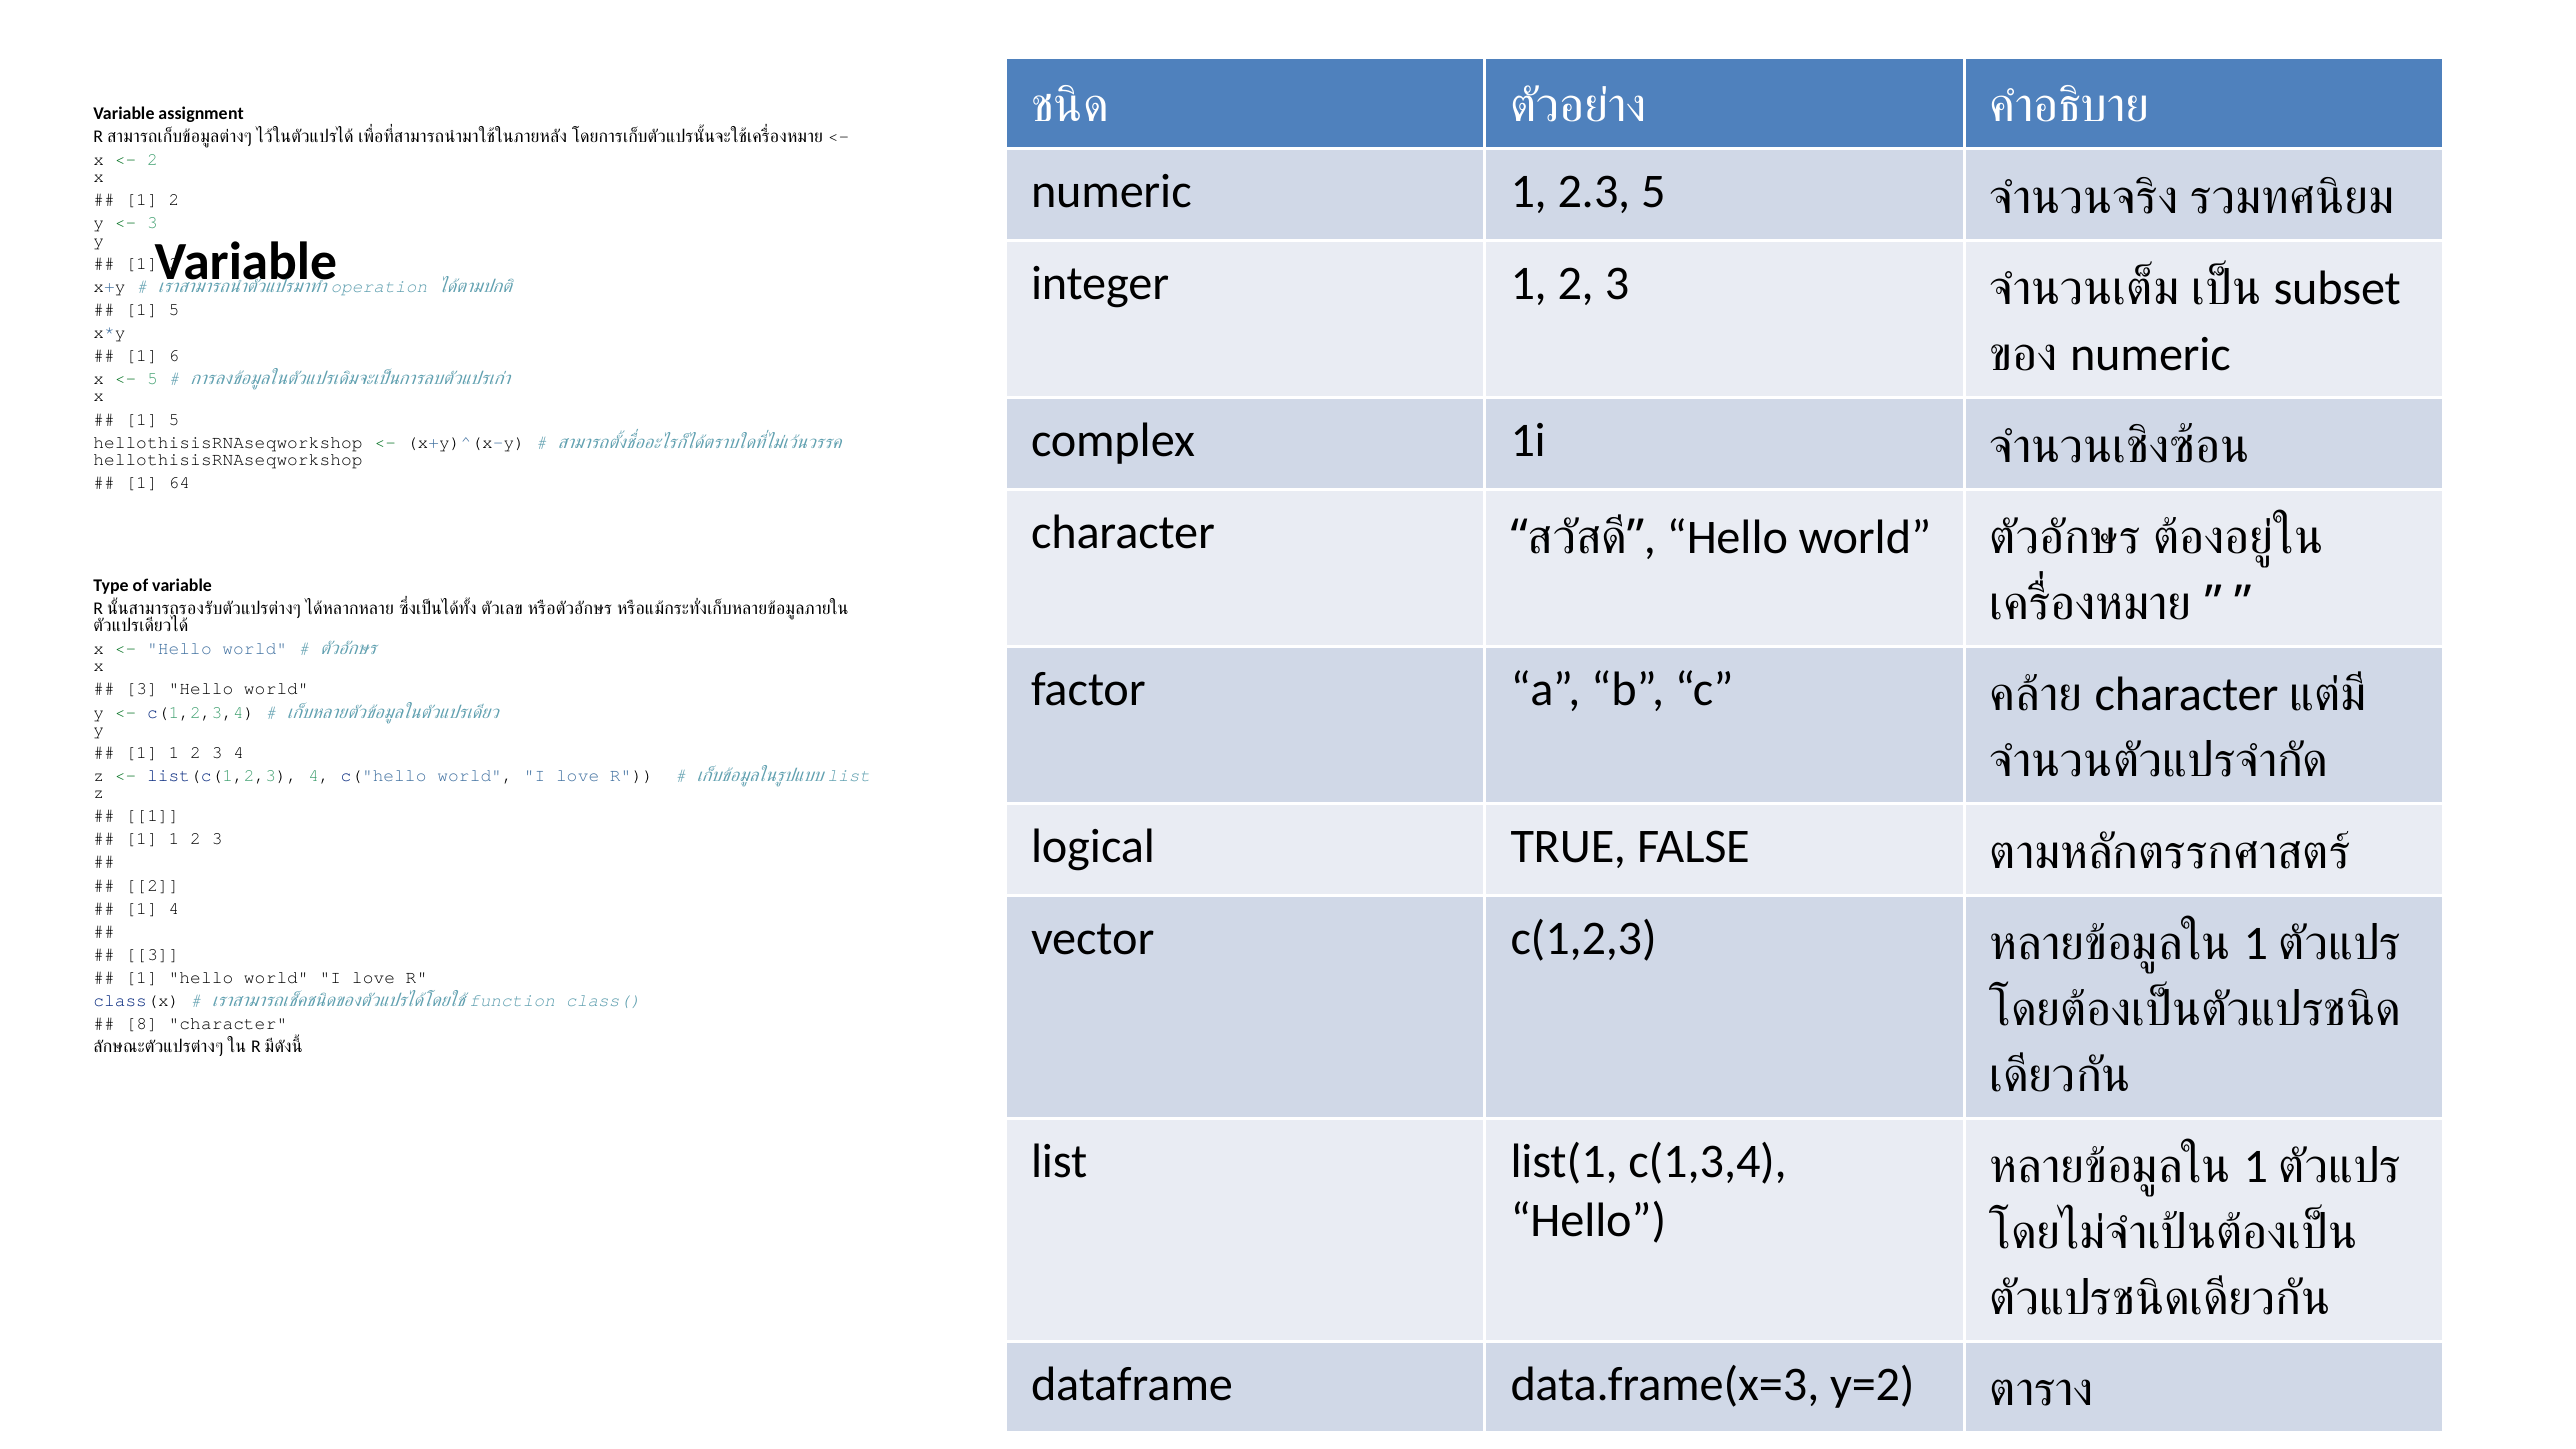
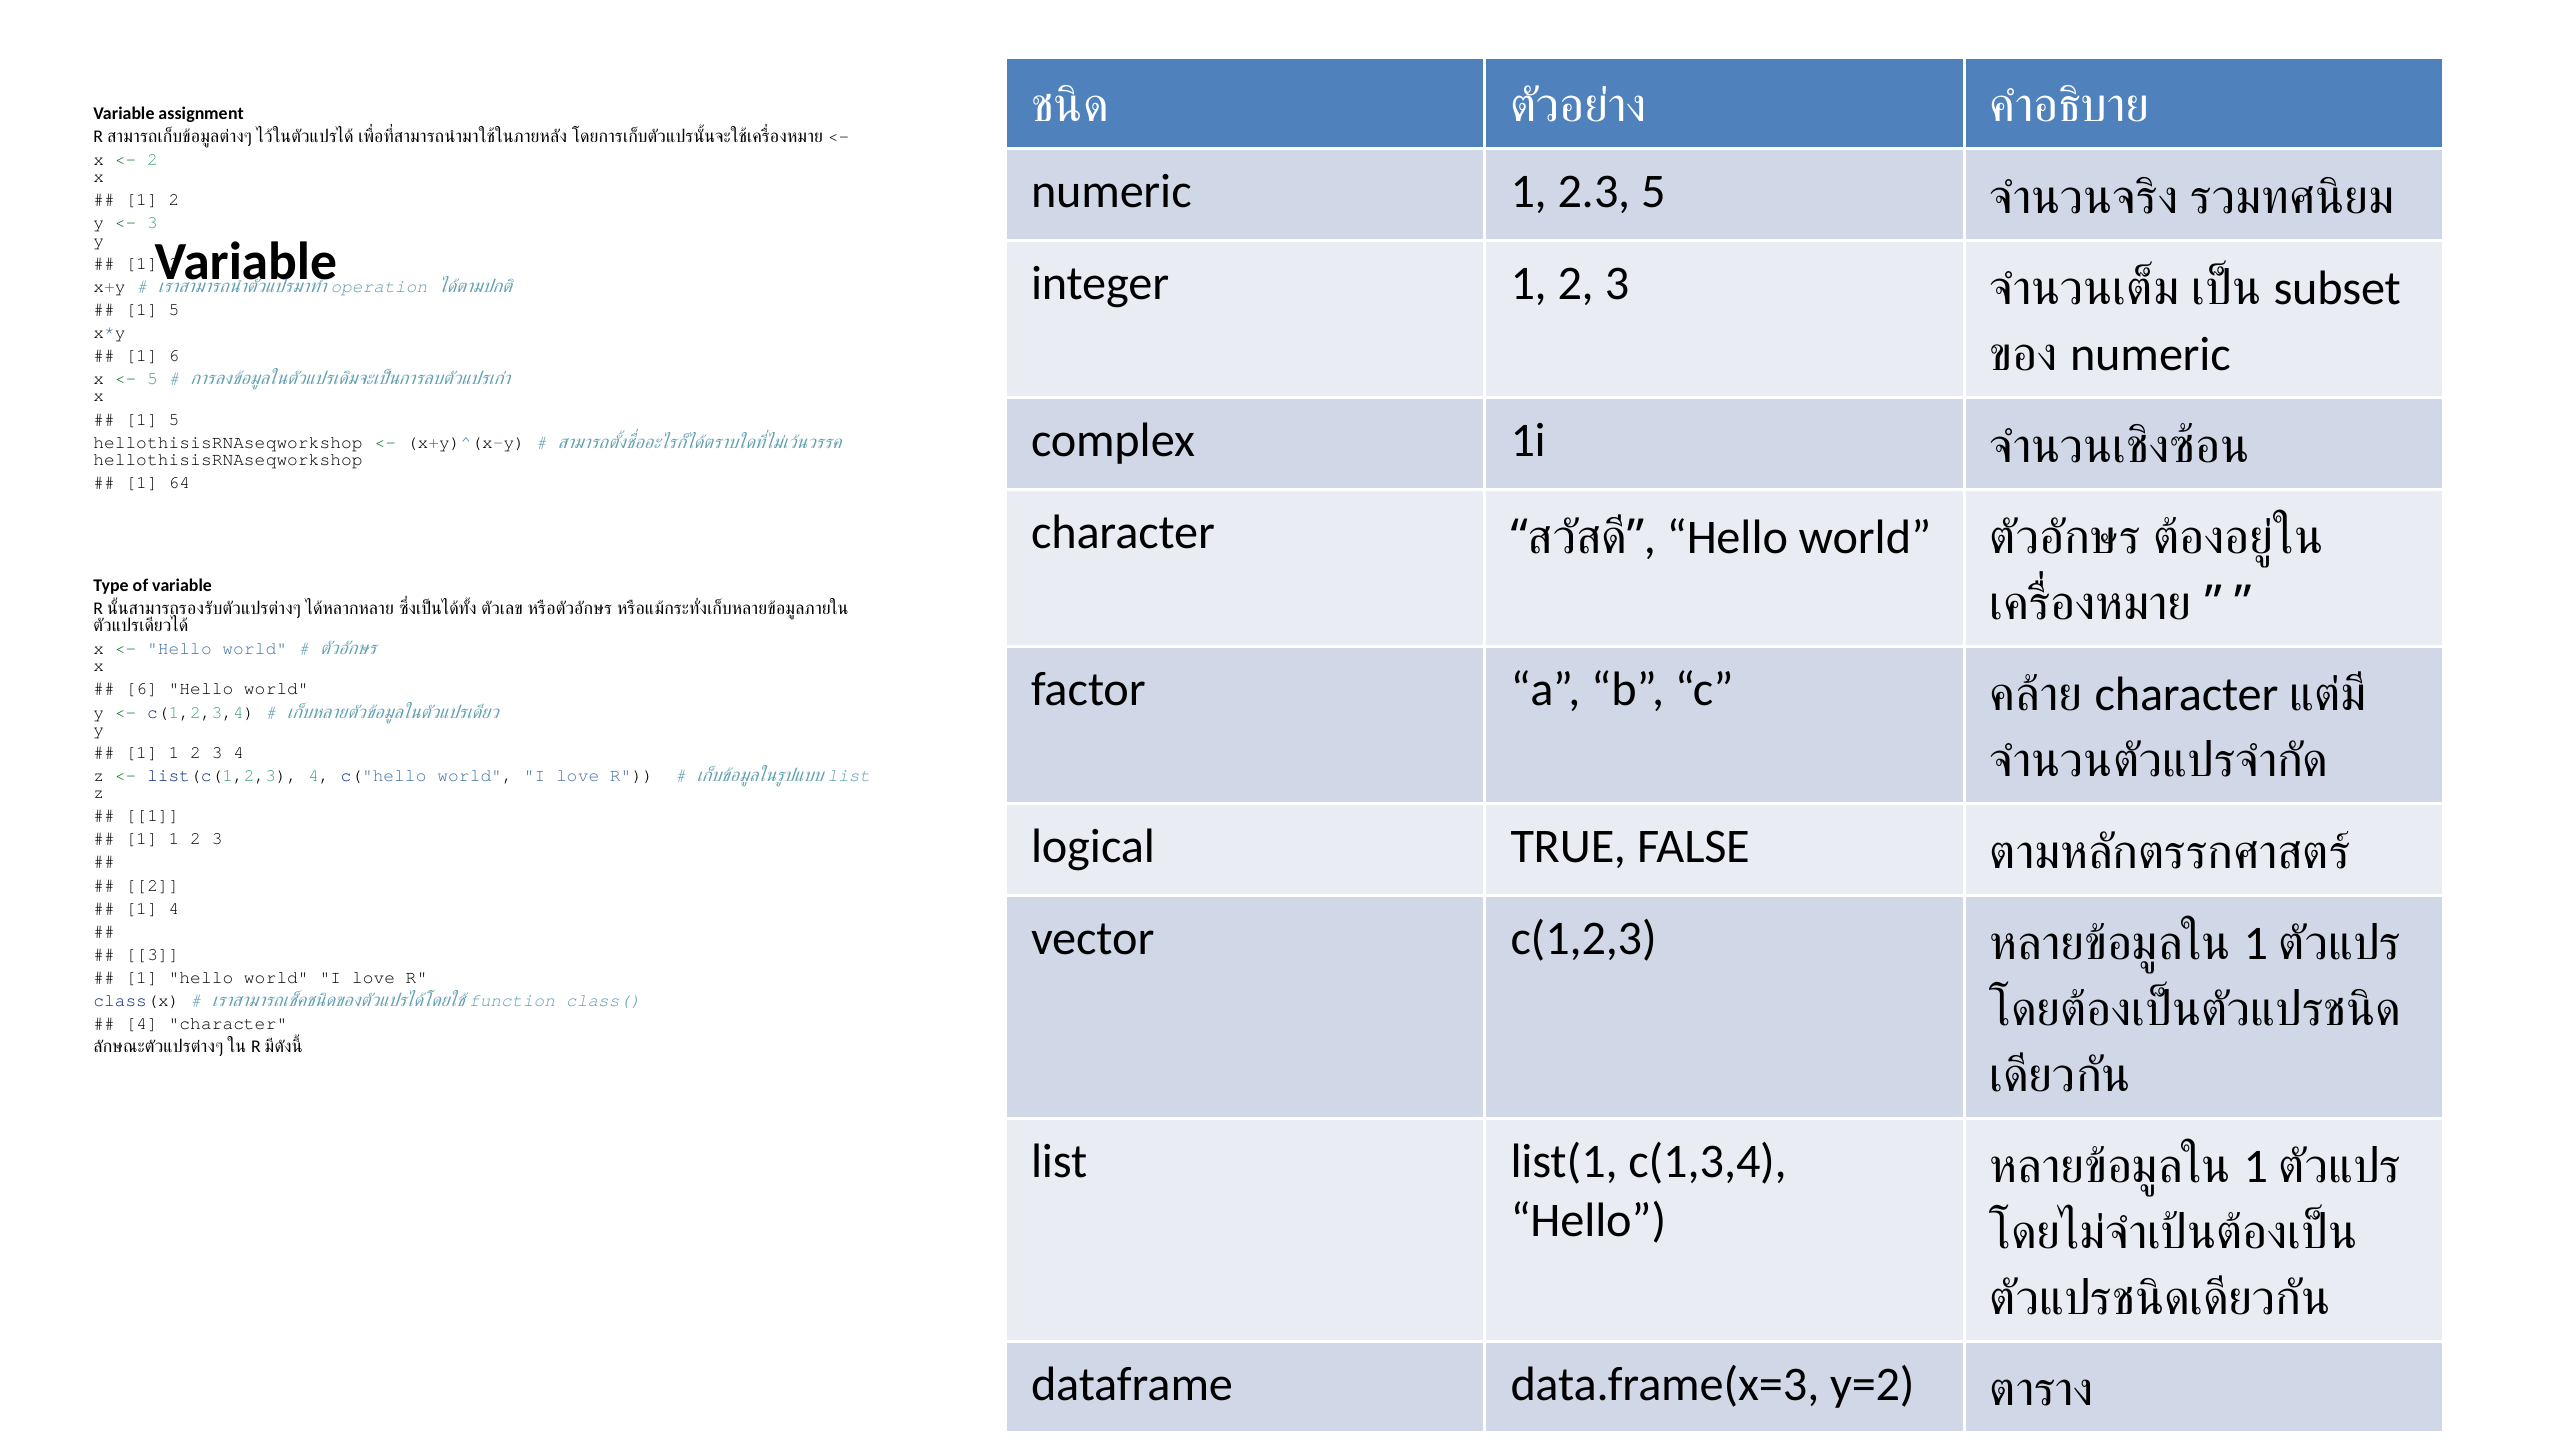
3 at (142, 689): 3 -> 6
8 at (142, 1024): 8 -> 4
